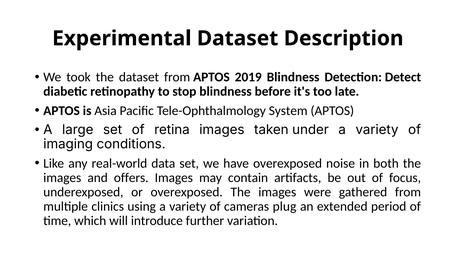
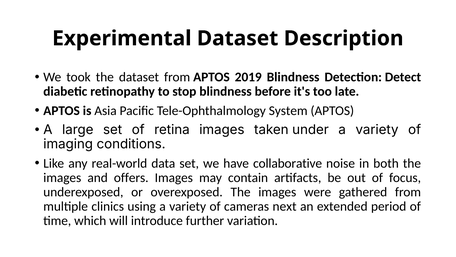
have overexposed: overexposed -> collaborative
plug: plug -> next
